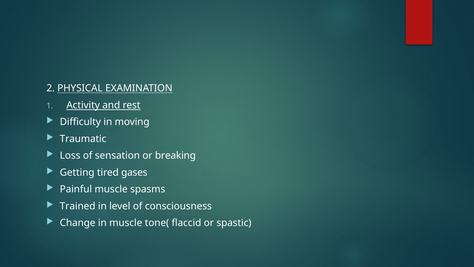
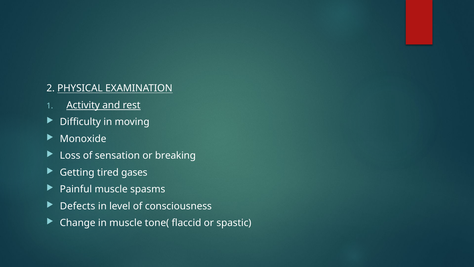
Traumatic: Traumatic -> Monoxide
Trained: Trained -> Defects
